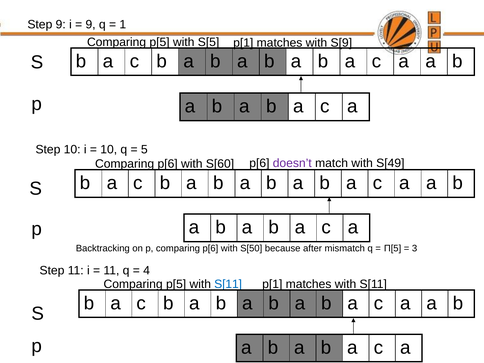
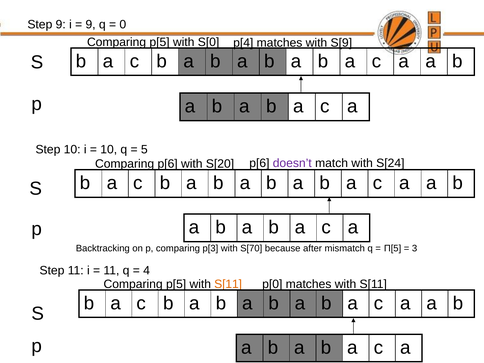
1: 1 -> 0
S[5: S[5 -> S[0
p[1 at (243, 43): p[1 -> p[4
S[49: S[49 -> S[24
S[60: S[60 -> S[20
p comparing p[6: p[6 -> p[3
S[50: S[50 -> S[70
S[11 at (228, 284) colour: blue -> orange
p[1 at (272, 284): p[1 -> p[0
